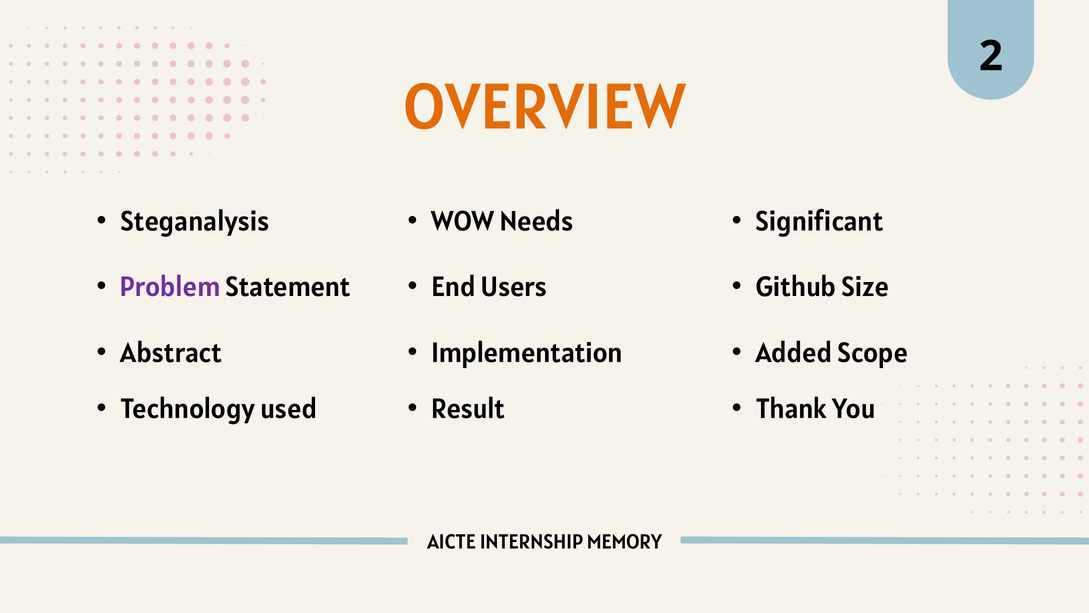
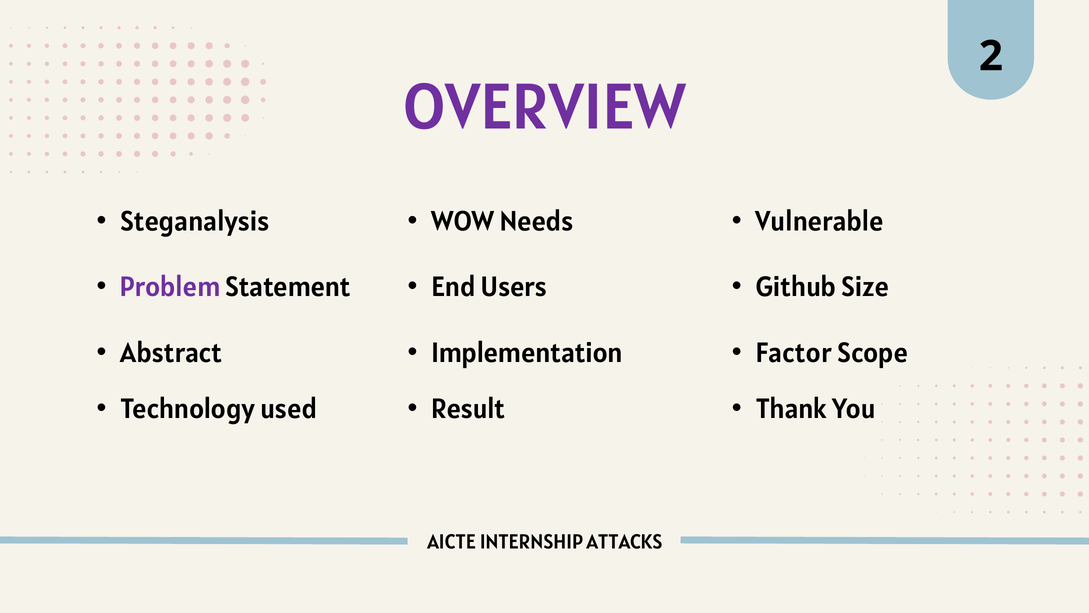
OVERVIEW colour: orange -> purple
Significant: Significant -> Vulnerable
Added: Added -> Factor
MEMORY: MEMORY -> ATTACKS
